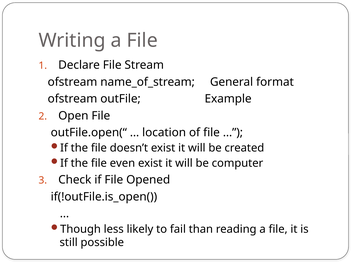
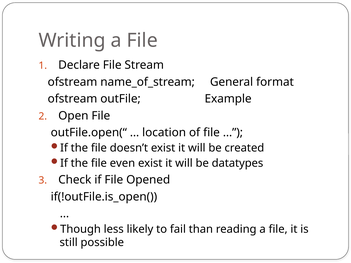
computer: computer -> datatypes
